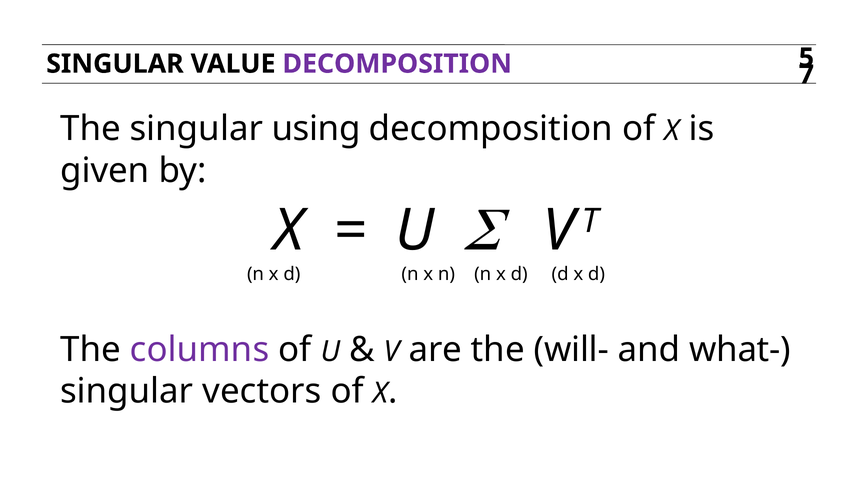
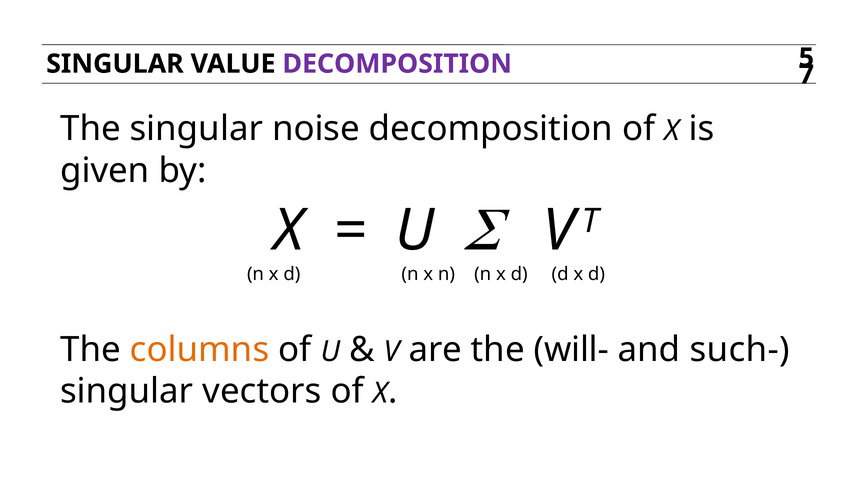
using: using -> noise
columns colour: purple -> orange
what-: what- -> such-
